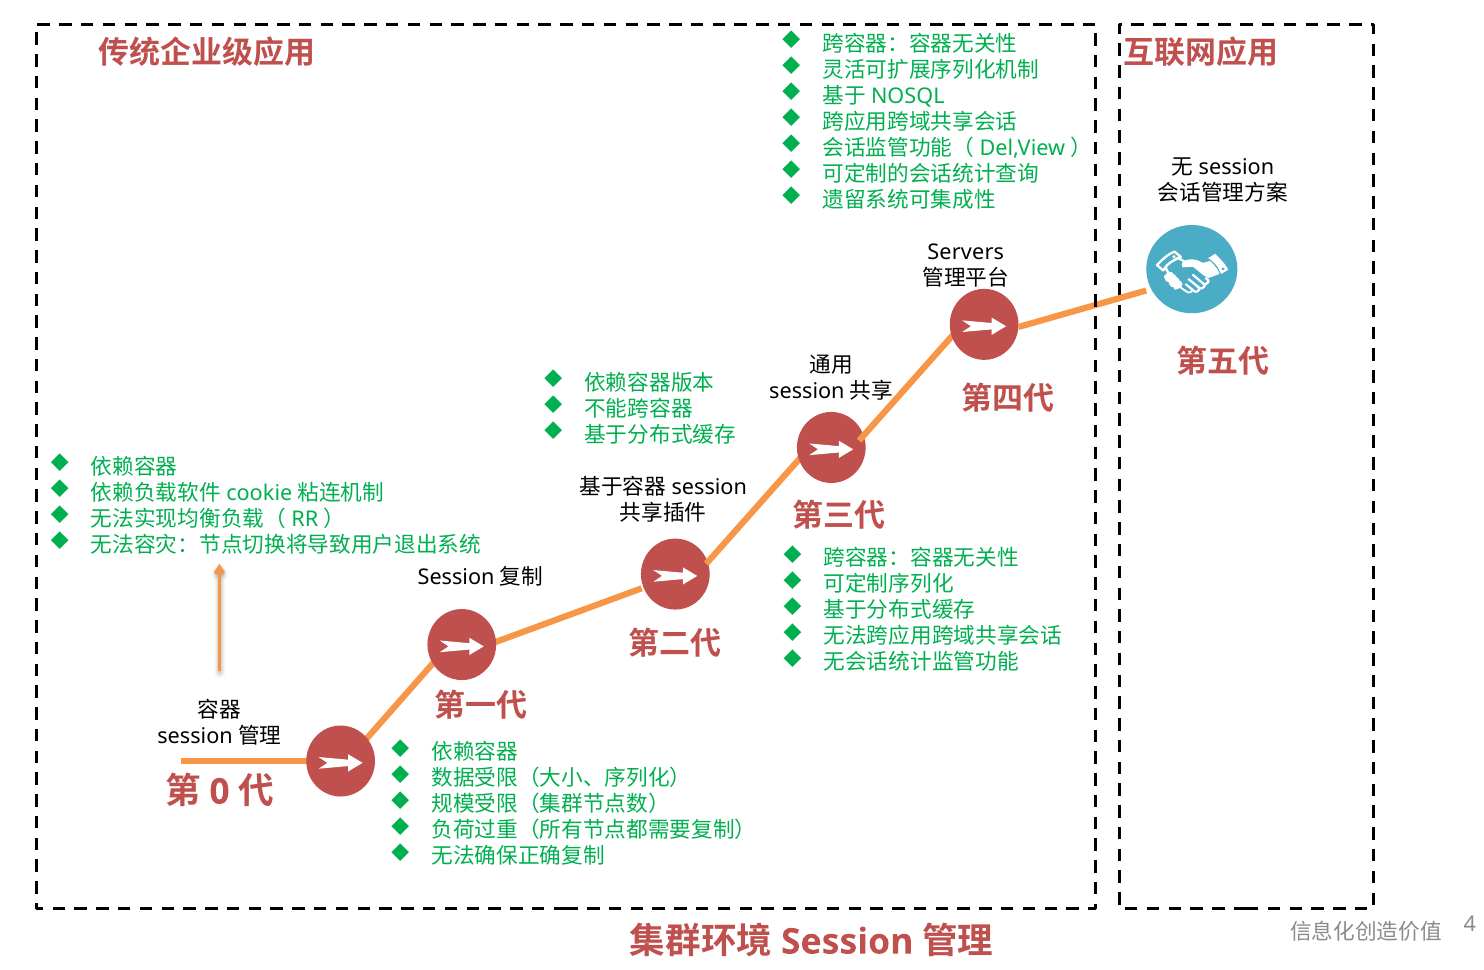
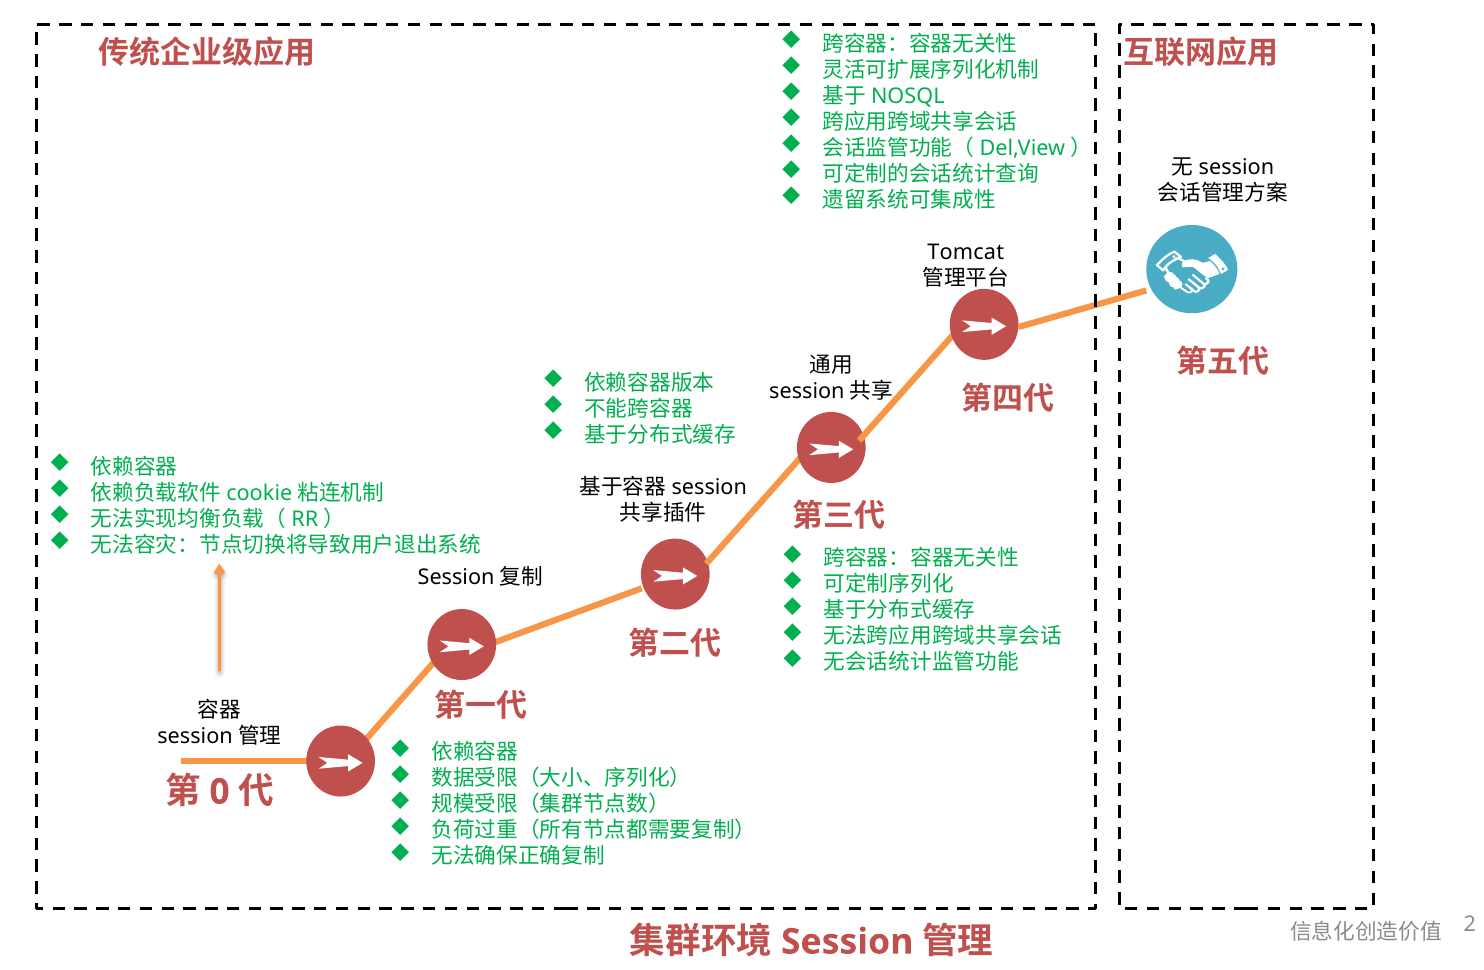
Servers: Servers -> Tomcat
4: 4 -> 2
